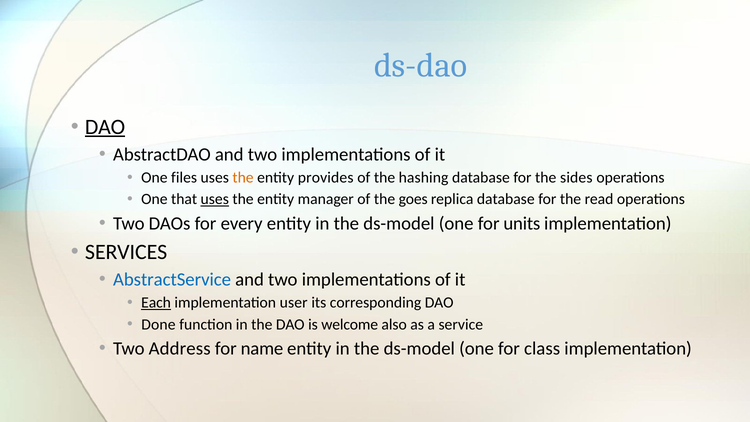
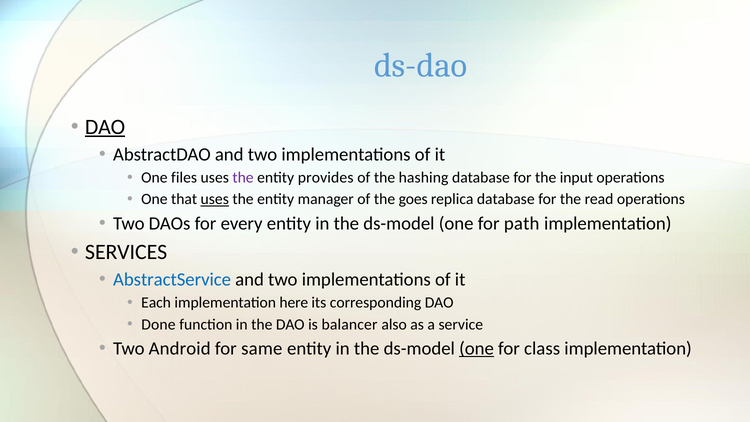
the at (243, 178) colour: orange -> purple
sides: sides -> input
units: units -> path
Each underline: present -> none
user: user -> here
welcome: welcome -> balancer
Address: Address -> Android
name: name -> same
one at (476, 348) underline: none -> present
